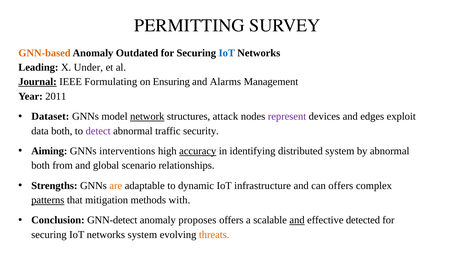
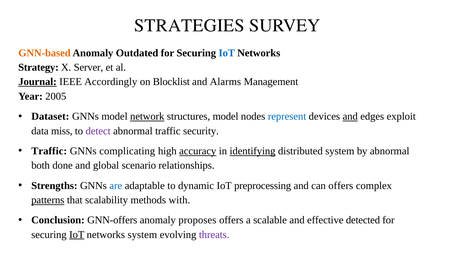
PERMITTING: PERMITTING -> STRATEGIES
Leading: Leading -> Strategy
Under: Under -> Server
Formulating: Formulating -> Accordingly
Ensuring: Ensuring -> Blocklist
2011: 2011 -> 2005
structures attack: attack -> model
represent colour: purple -> blue
and at (350, 116) underline: none -> present
data both: both -> miss
Aiming at (49, 151): Aiming -> Traffic
interventions: interventions -> complicating
identifying underline: none -> present
from: from -> done
are colour: orange -> blue
infrastructure: infrastructure -> preprocessing
mitigation: mitigation -> scalability
GNN-detect: GNN-detect -> GNN-offers
and at (297, 220) underline: present -> none
IoT at (77, 235) underline: none -> present
threats colour: orange -> purple
